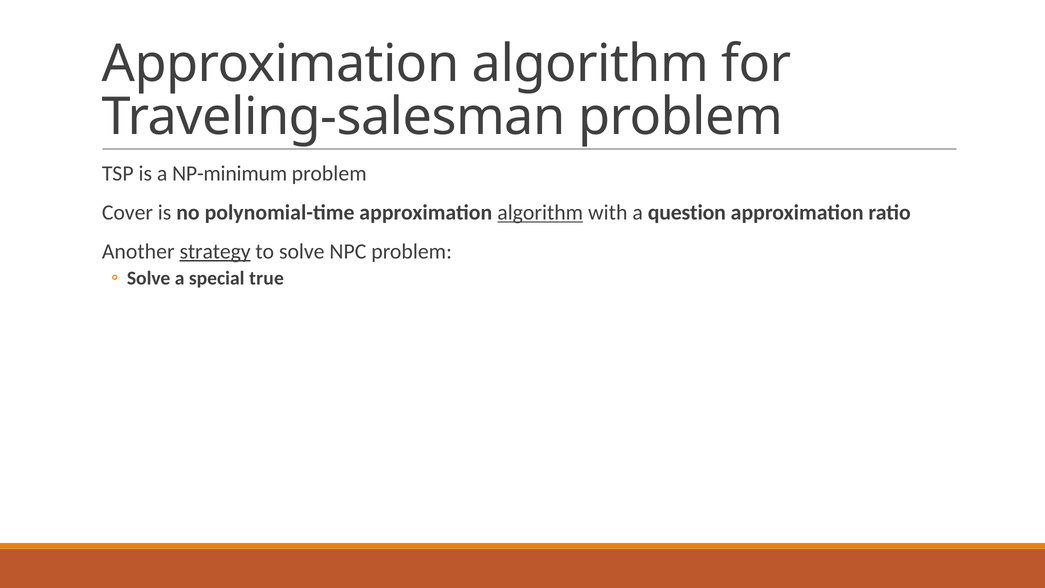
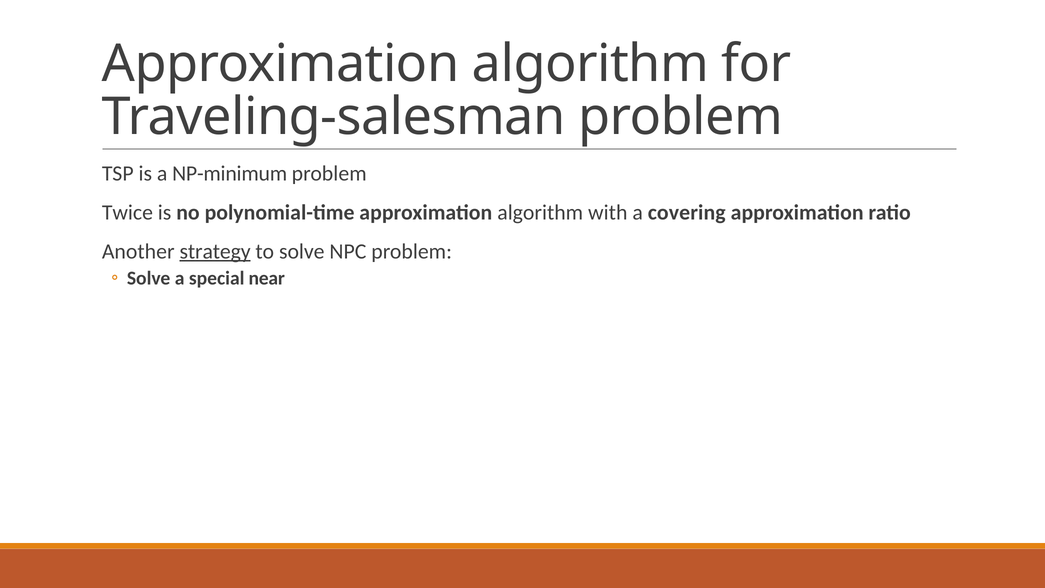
Cover: Cover -> Twice
algorithm at (540, 213) underline: present -> none
question: question -> covering
true: true -> near
